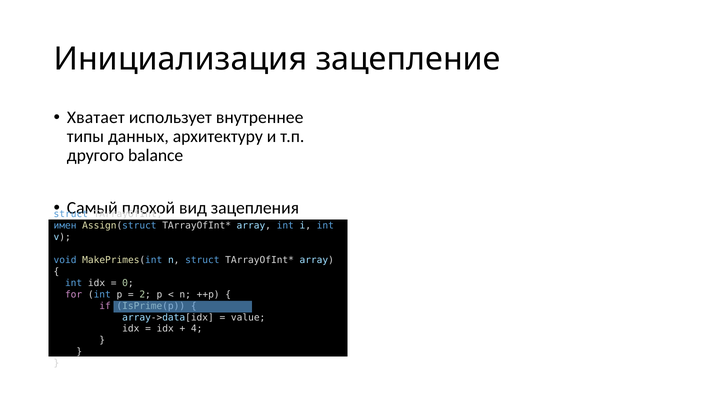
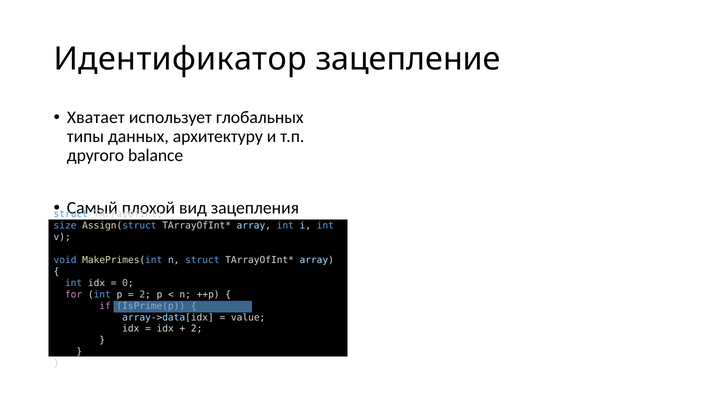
Инициализация: Инициализация -> Идентификатор
использует внутреннее: внутреннее -> глобальных
имен: имен -> size
4 at (197, 329): 4 -> 2
